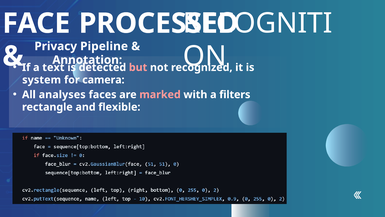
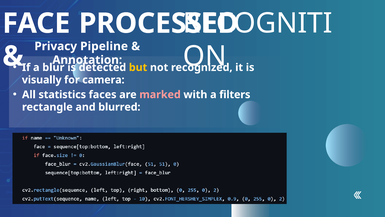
text: text -> blur
but colour: pink -> yellow
system: system -> visually
analyses: analyses -> statistics
flexible: flexible -> blurred
